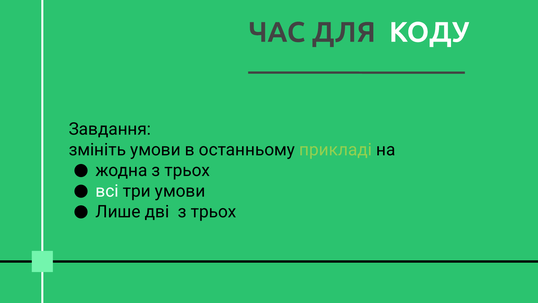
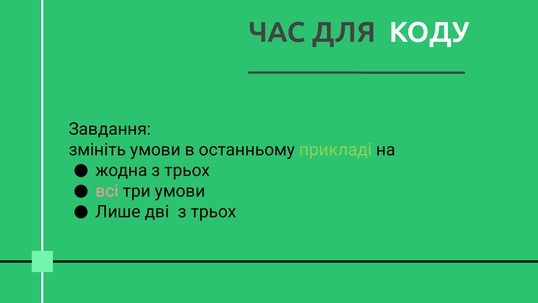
всі colour: white -> pink
